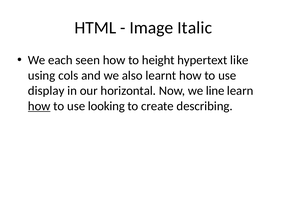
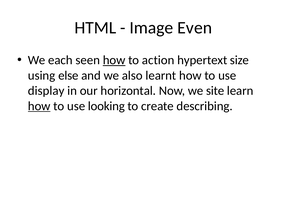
Italic: Italic -> Even
how at (114, 60) underline: none -> present
height: height -> action
like: like -> size
cols: cols -> else
line: line -> site
